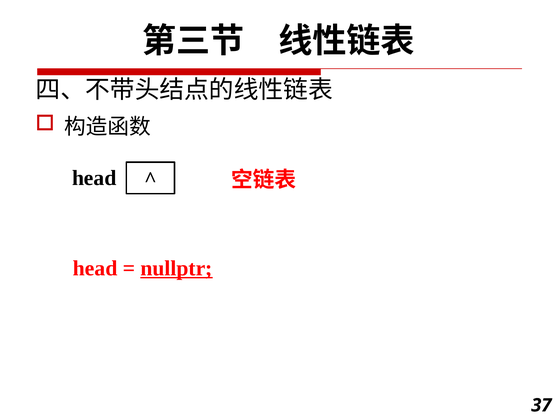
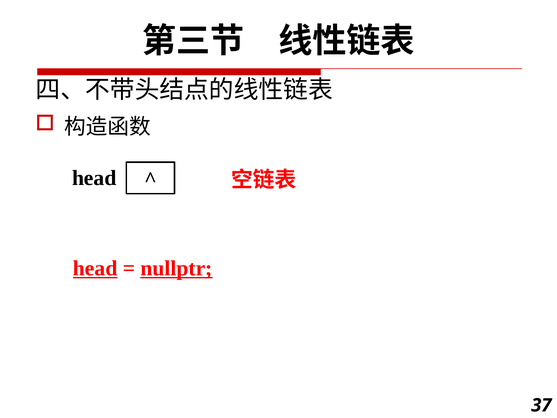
head at (95, 268) underline: none -> present
